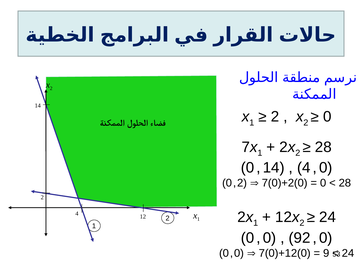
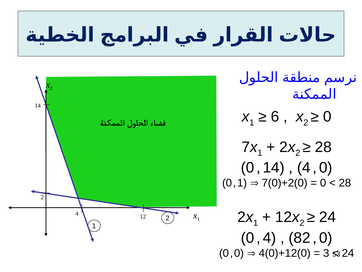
2 at (275, 117): 2 -> 6
2 at (242, 183): 2 -> 1
0 at (269, 237): 0 -> 4
92: 92 -> 82
7(0)+12(0: 7(0)+12(0 -> 4(0)+12(0
9: 9 -> 3
